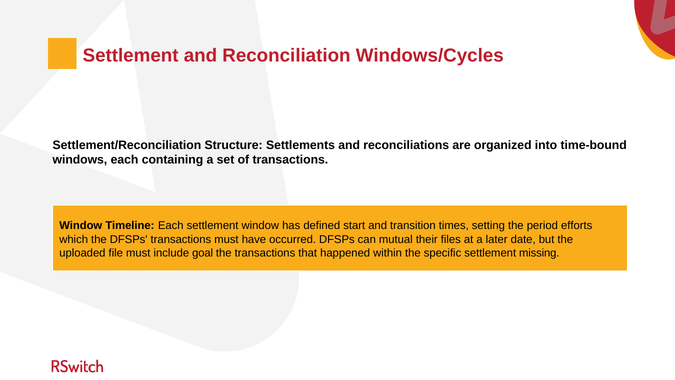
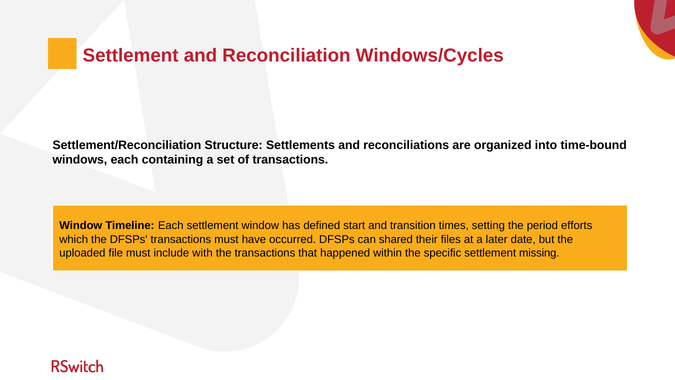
mutual: mutual -> shared
goal: goal -> with
